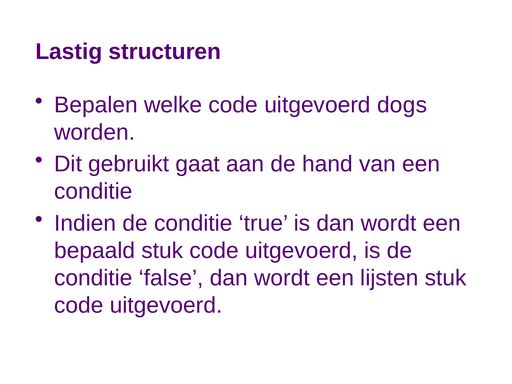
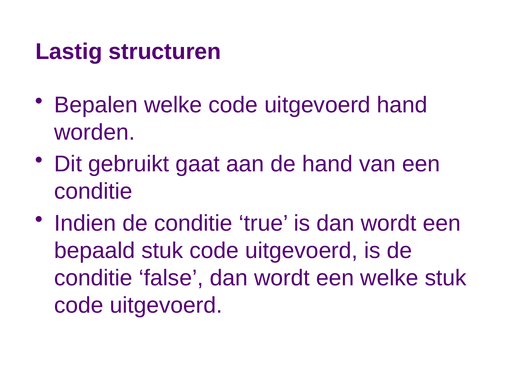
uitgevoerd dogs: dogs -> hand
een lijsten: lijsten -> welke
